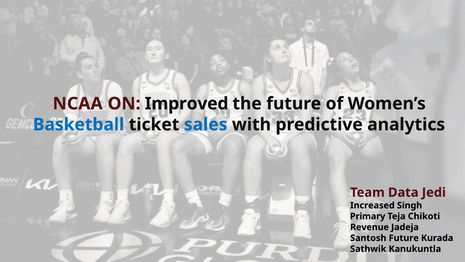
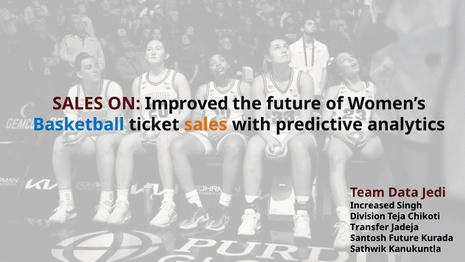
NCAA at (78, 103): NCAA -> SALES
sales at (206, 124) colour: blue -> orange
Primary: Primary -> Division
Revenue: Revenue -> Transfer
